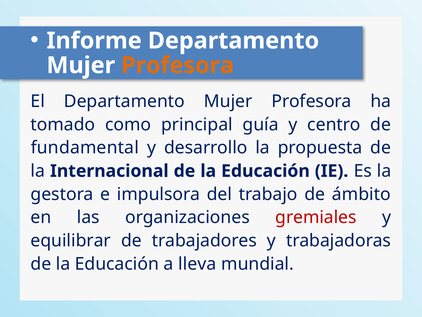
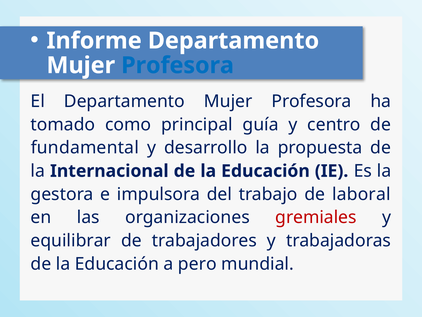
Profesora at (178, 65) colour: orange -> blue
ámbito: ámbito -> laboral
lleva: lleva -> pero
